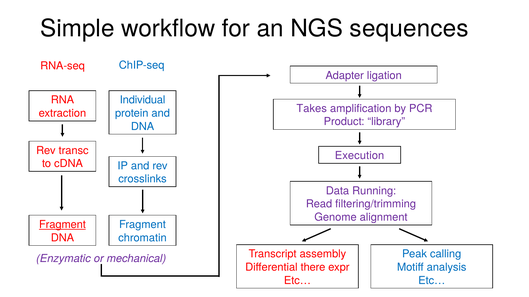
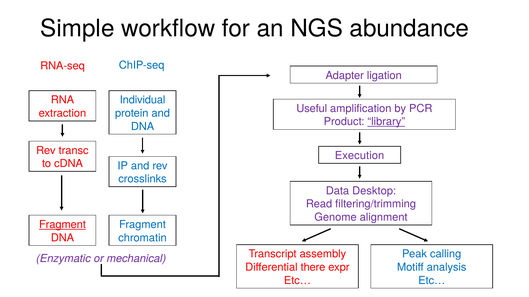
sequences: sequences -> abundance
Takes: Takes -> Useful
library underline: none -> present
Running: Running -> Desktop
